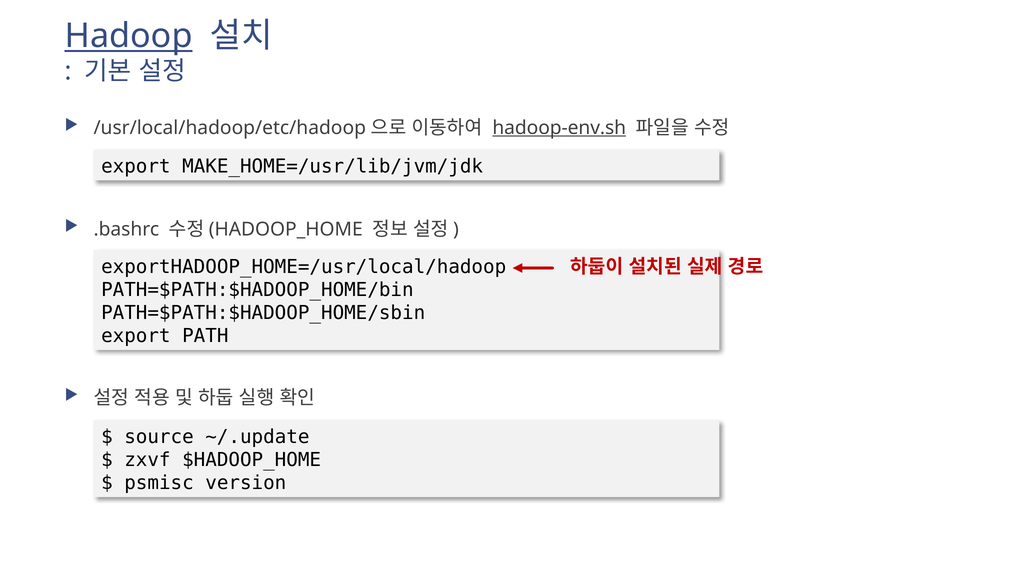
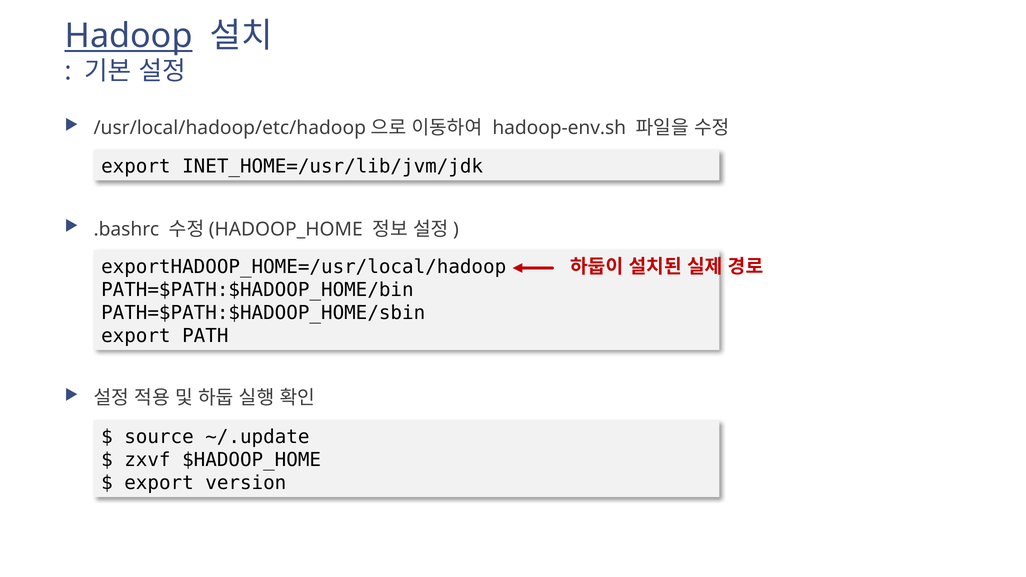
hadoop-env.sh underline: present -> none
MAKE_HOME=/usr/lib/jvm/jdk: MAKE_HOME=/usr/lib/jvm/jdk -> INET_HOME=/usr/lib/jvm/jdk
psmisc at (159, 483): psmisc -> export
